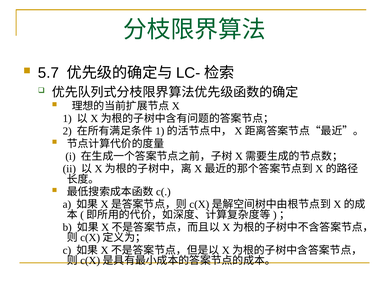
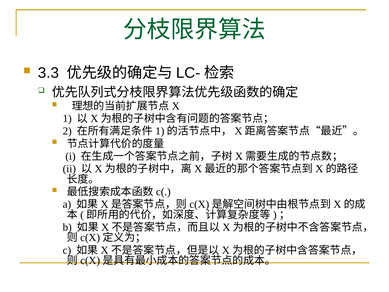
5.7: 5.7 -> 3.3
